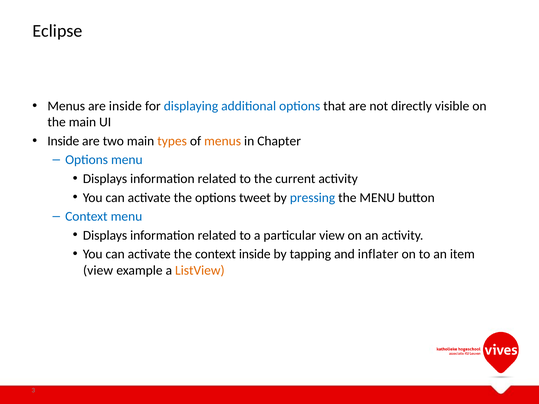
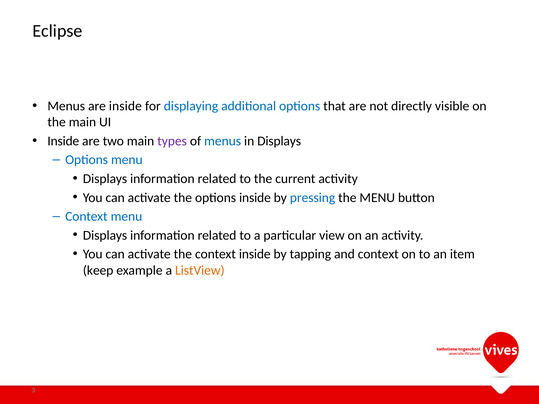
types colour: orange -> purple
menus at (223, 141) colour: orange -> blue
in Chapter: Chapter -> Displays
options tweet: tweet -> inside
and inflater: inflater -> context
view at (98, 270): view -> keep
